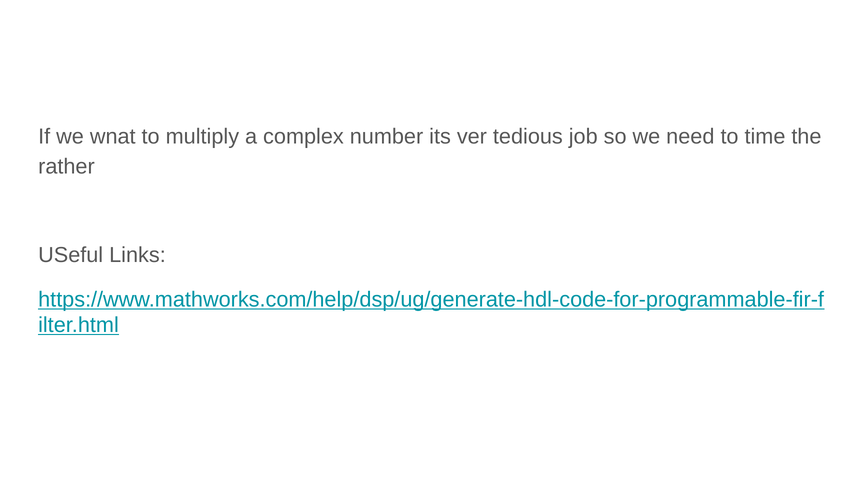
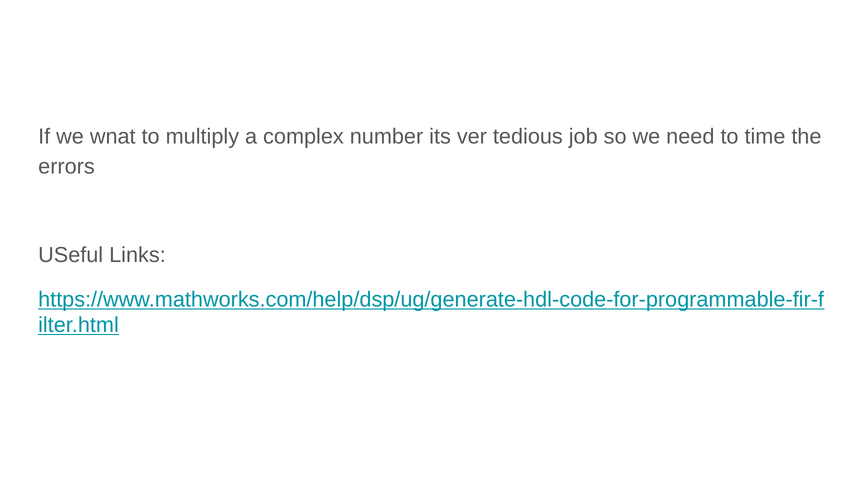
rather: rather -> errors
